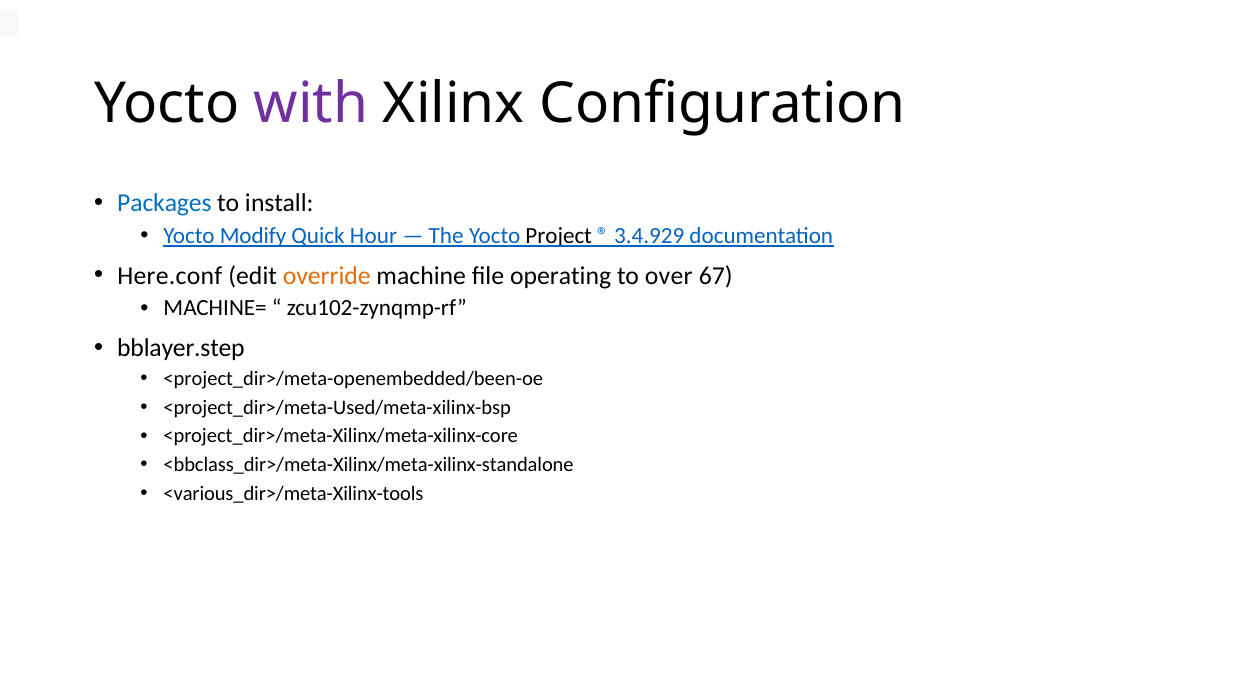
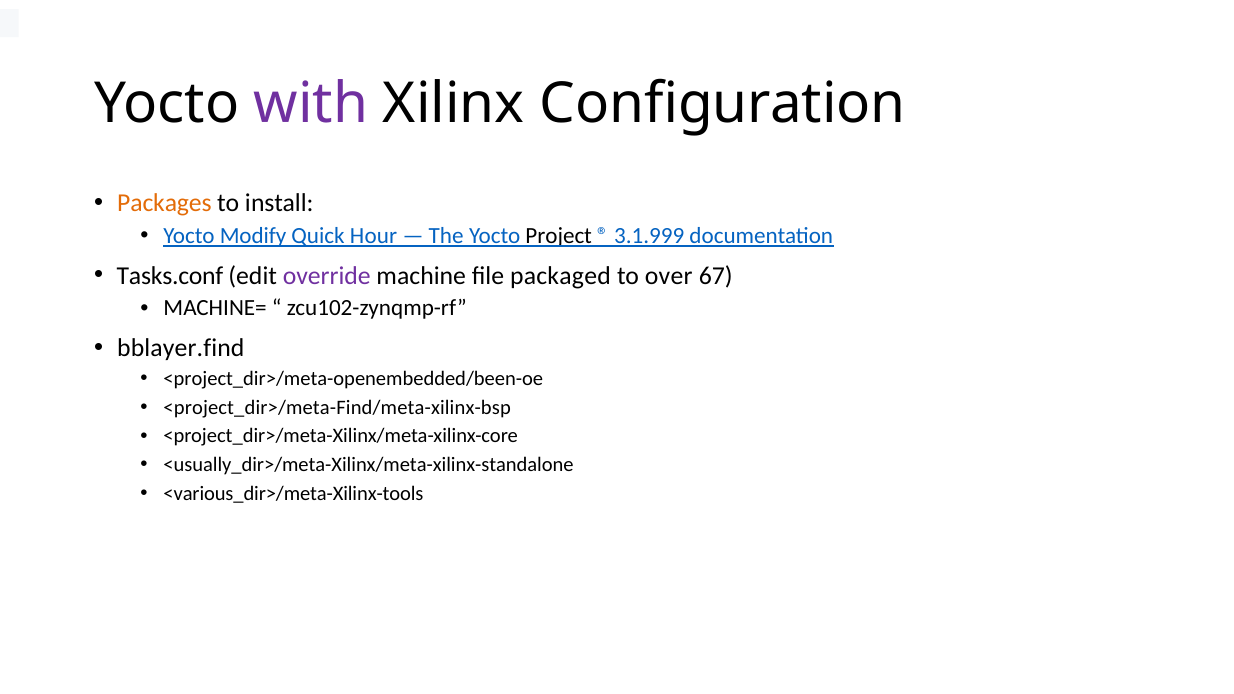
Packages colour: blue -> orange
3.4.929: 3.4.929 -> 3.1.999
Here.conf: Here.conf -> Tasks.conf
override colour: orange -> purple
operating: operating -> packaged
bblayer.step: bblayer.step -> bblayer.find
<project_dir>/meta-Used/meta-xilinx-bsp: <project_dir>/meta-Used/meta-xilinx-bsp -> <project_dir>/meta-Find/meta-xilinx-bsp
<bbclass_dir>/meta-Xilinx/meta-xilinx-standalone: <bbclass_dir>/meta-Xilinx/meta-xilinx-standalone -> <usually_dir>/meta-Xilinx/meta-xilinx-standalone
